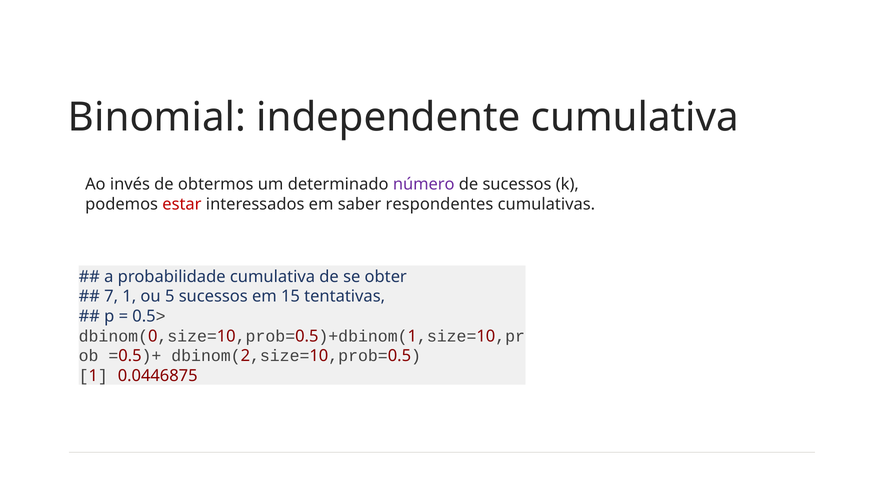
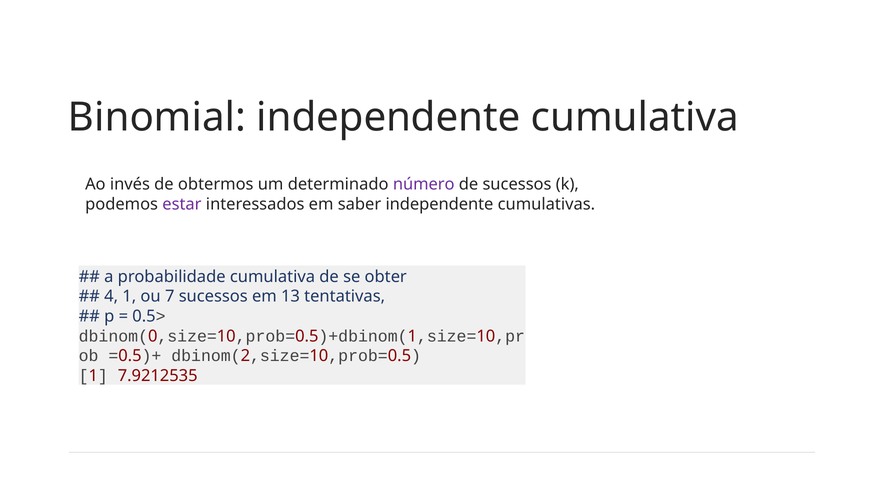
estar colour: red -> purple
saber respondentes: respondentes -> independente
7: 7 -> 4
5: 5 -> 7
15: 15 -> 13
0.0446875: 0.0446875 -> 7.9212535
